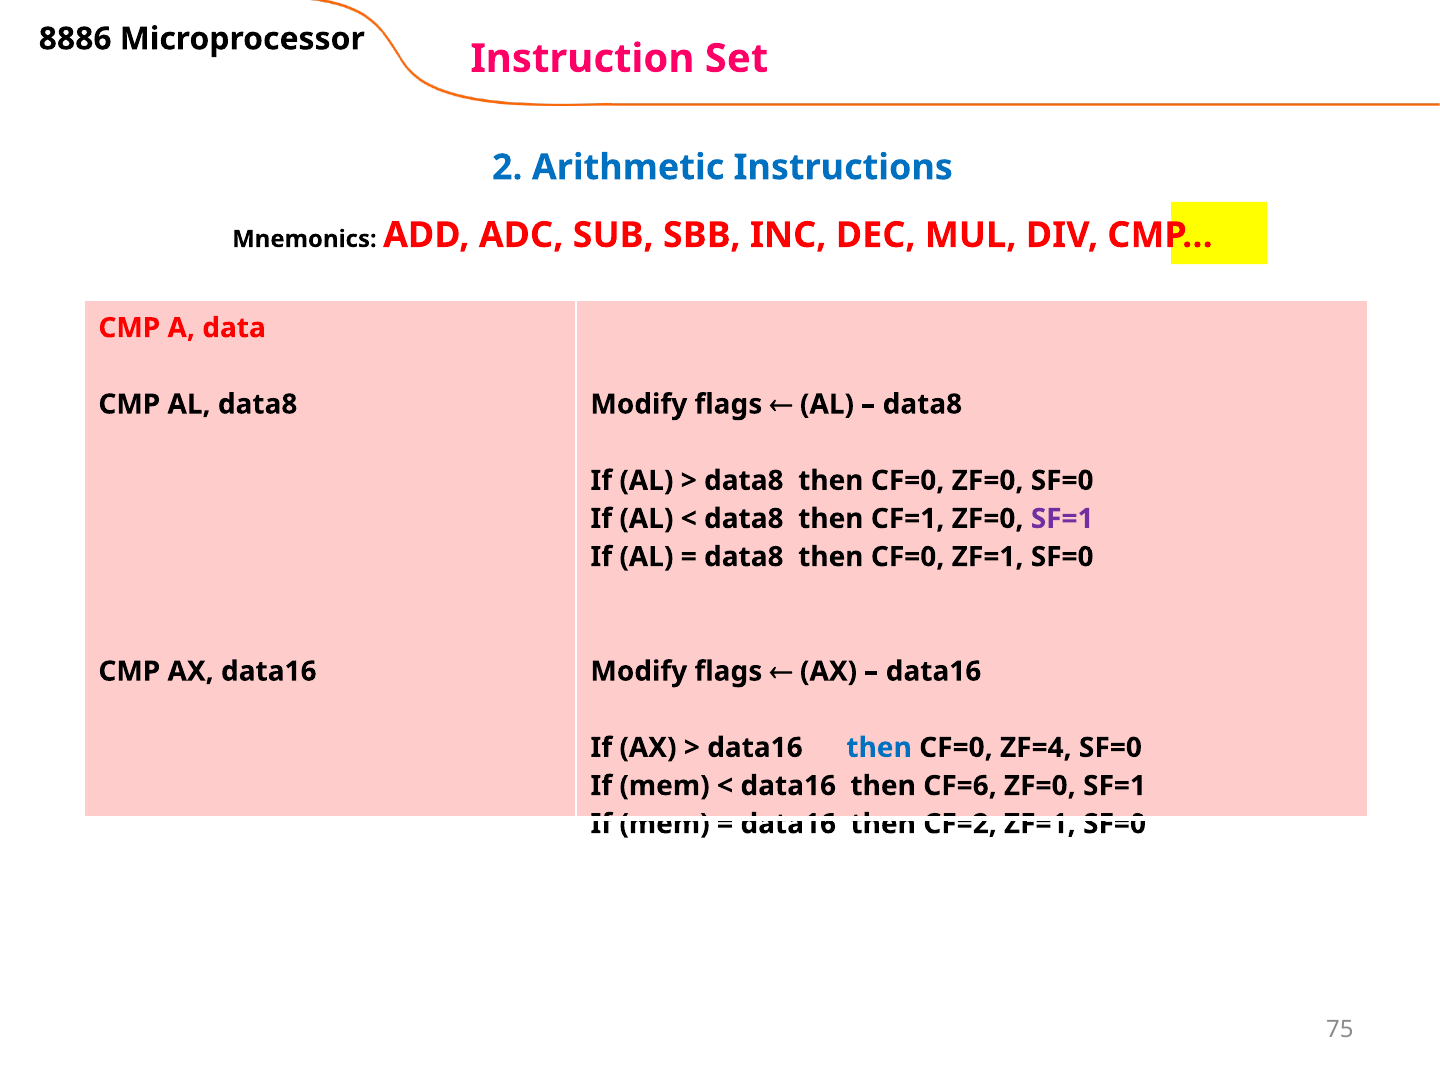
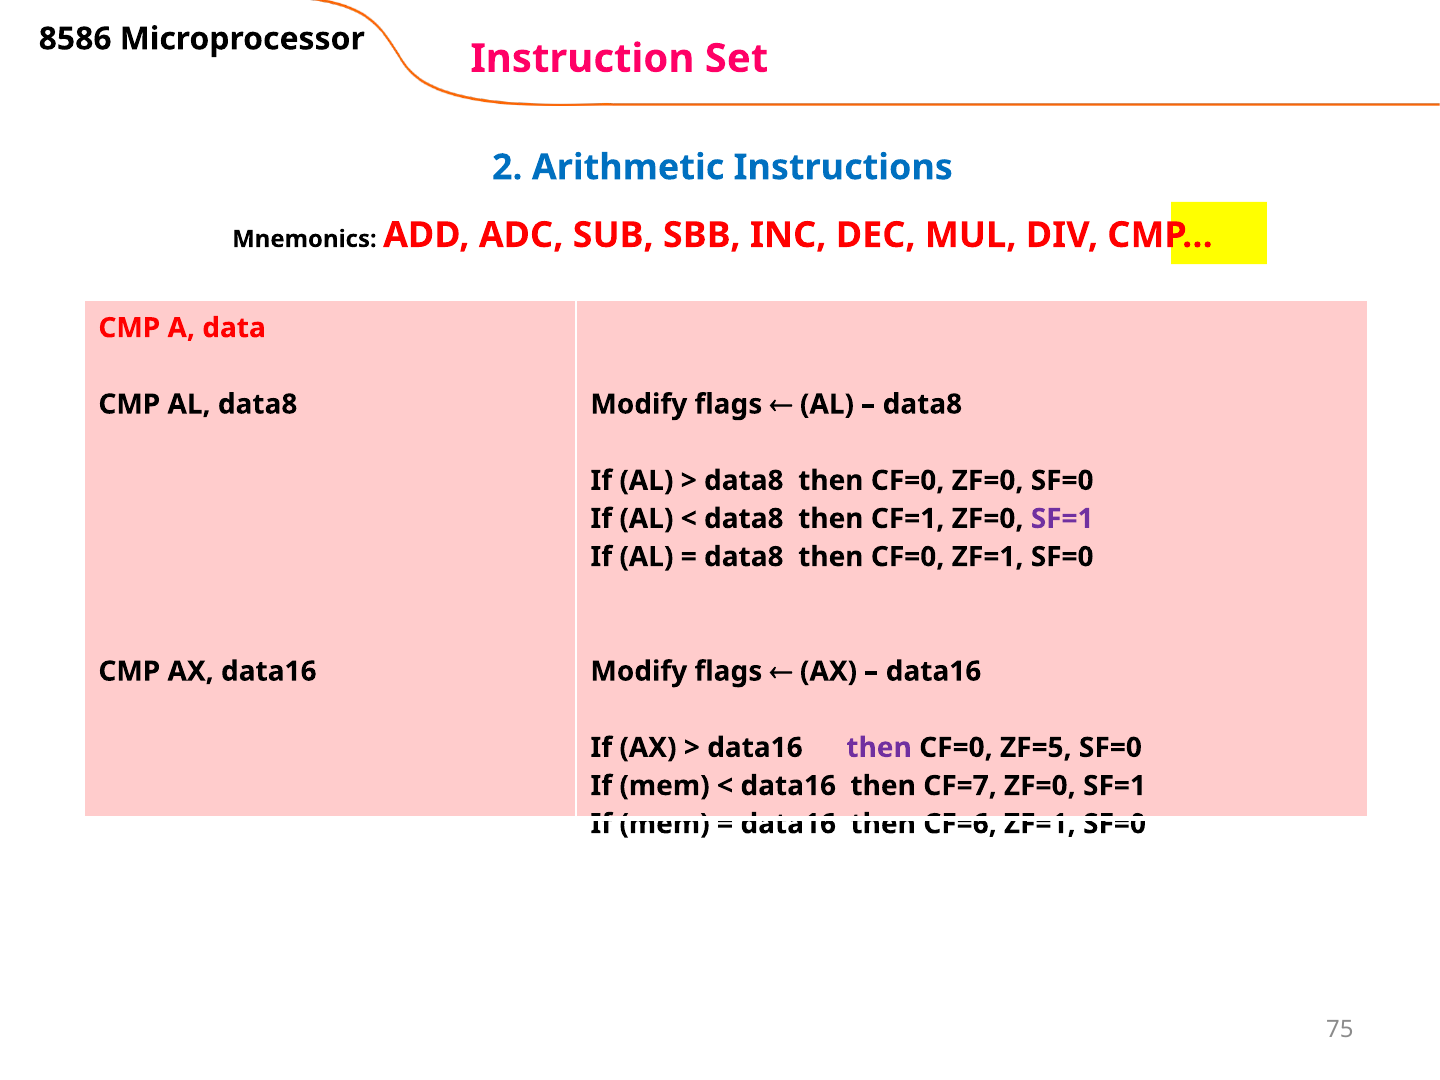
8886: 8886 -> 8586
then at (879, 748) colour: blue -> purple
ZF=4: ZF=4 -> ZF=5
CF=6: CF=6 -> CF=7
CF=2: CF=2 -> CF=6
